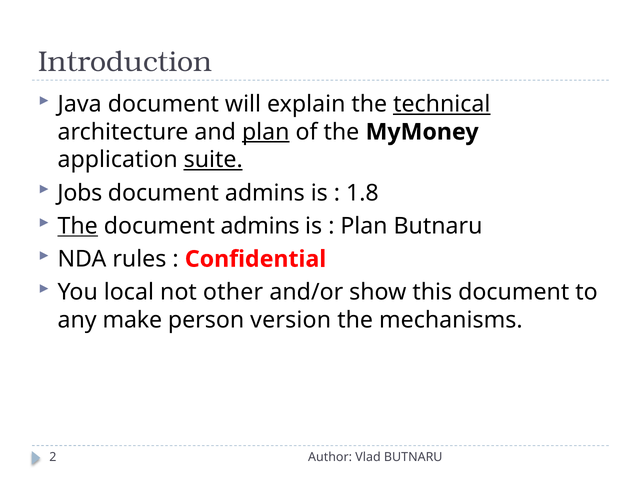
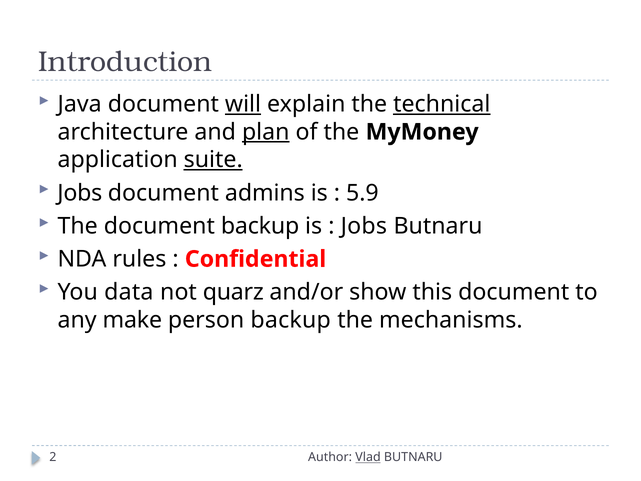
will underline: none -> present
1.8: 1.8 -> 5.9
The at (78, 226) underline: present -> none
admins at (260, 226): admins -> backup
Plan at (364, 226): Plan -> Jobs
local: local -> data
other: other -> quarz
person version: version -> backup
Vlad underline: none -> present
